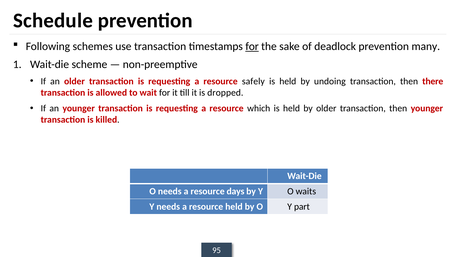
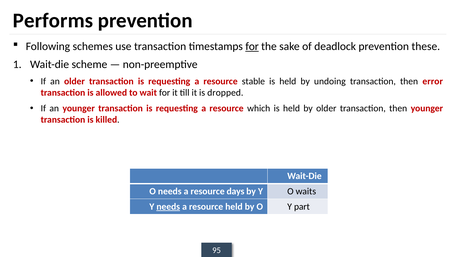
Schedule: Schedule -> Performs
many: many -> these
safely: safely -> stable
there: there -> error
needs at (168, 206) underline: none -> present
